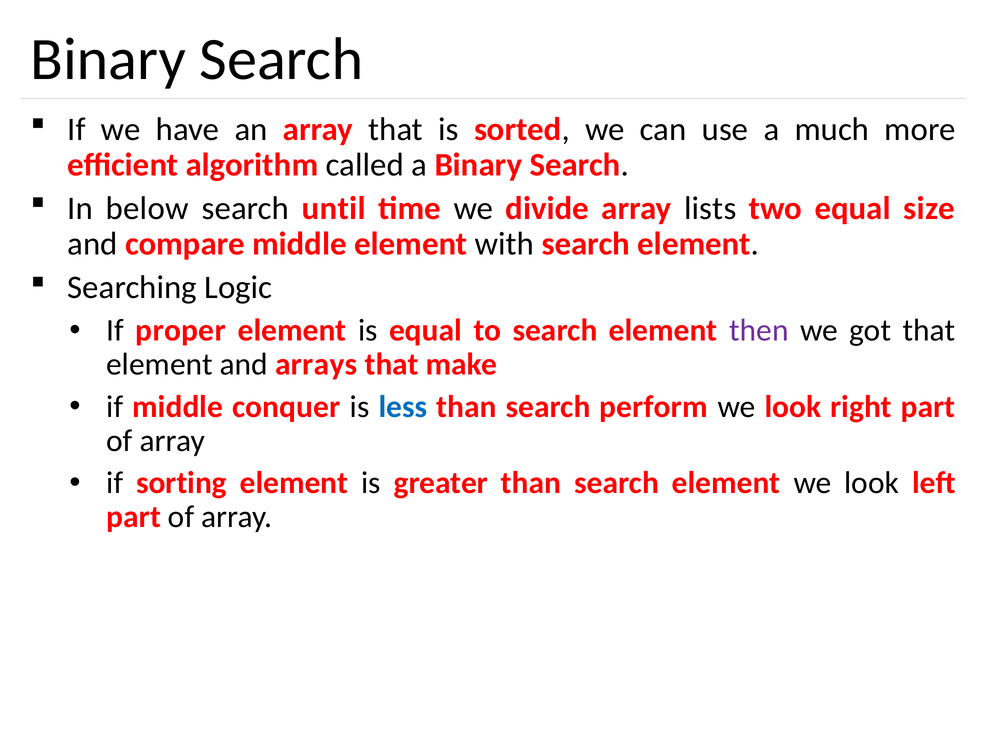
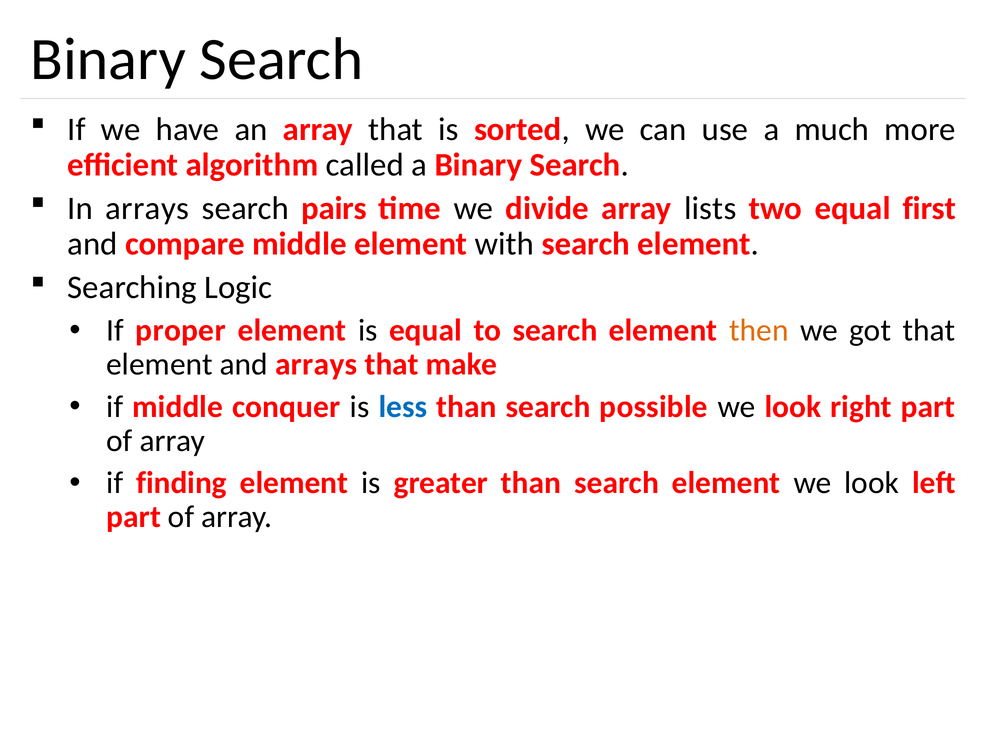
In below: below -> arrays
until: until -> pairs
size: size -> first
then colour: purple -> orange
perform: perform -> possible
sorting: sorting -> finding
